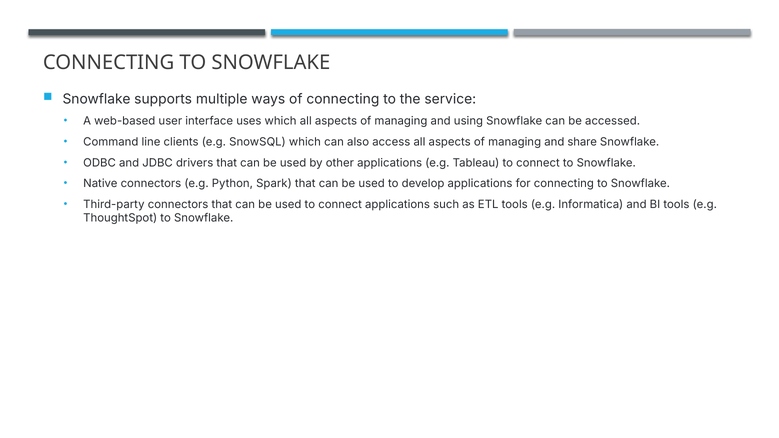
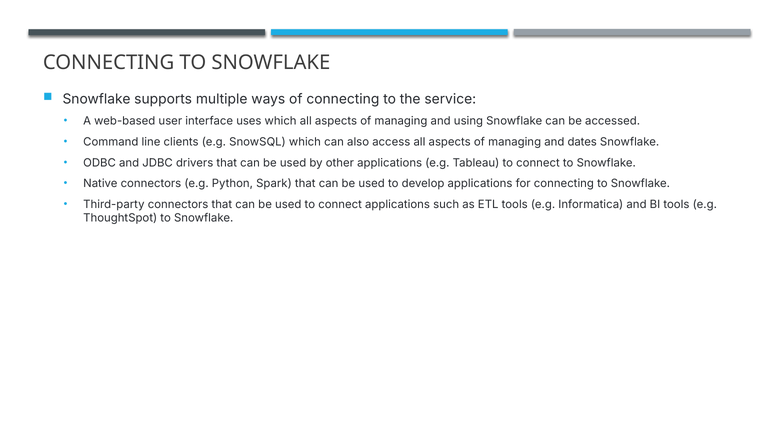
share: share -> dates
